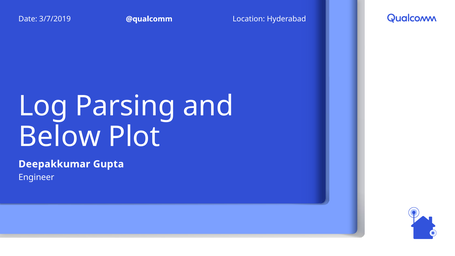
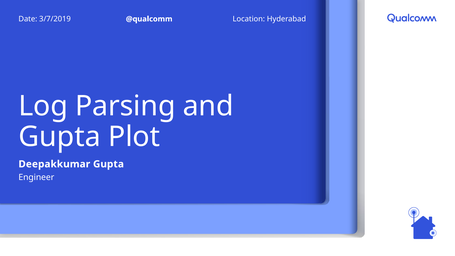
Below at (60, 137): Below -> Gupta
